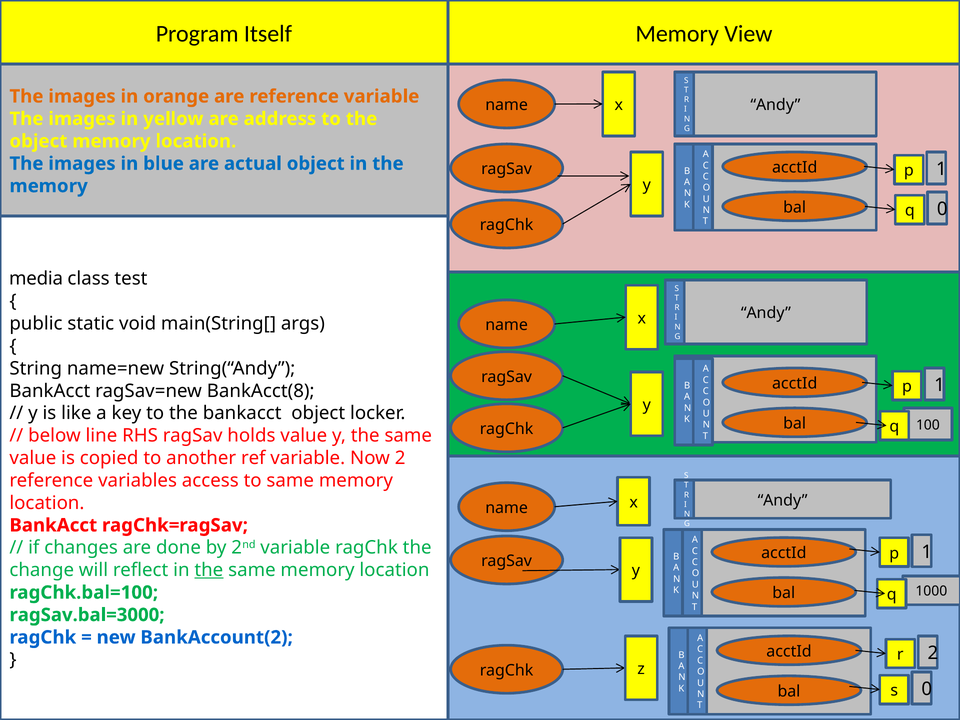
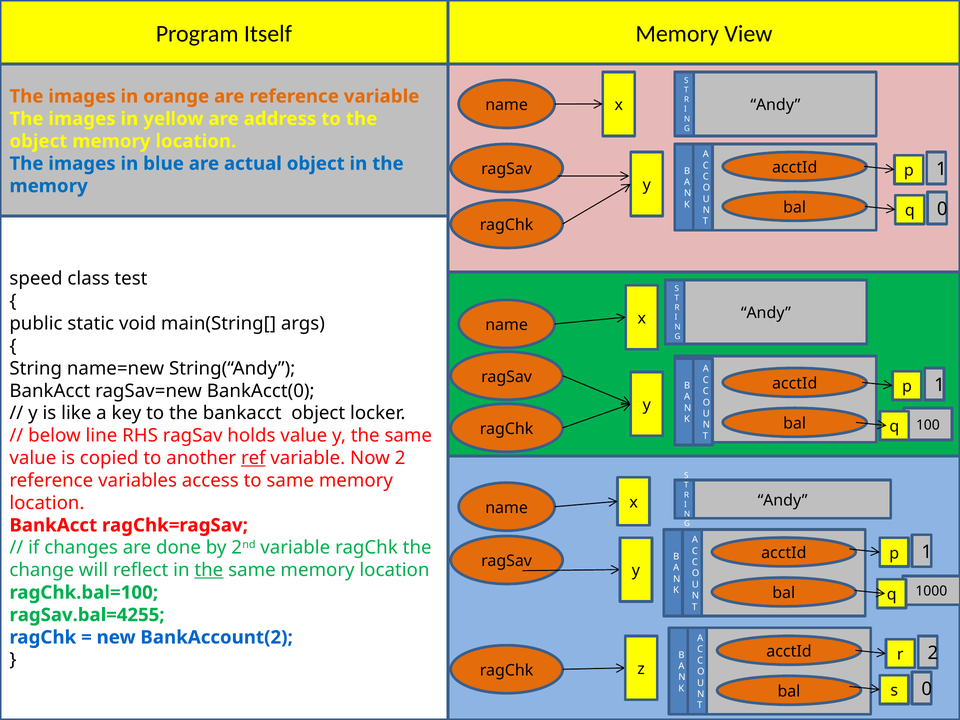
media: media -> speed
BankAcct(8: BankAcct(8 -> BankAcct(0
ref underline: none -> present
ragSav.bal=3000: ragSav.bal=3000 -> ragSav.bal=4255
